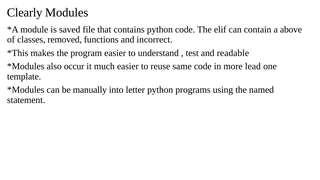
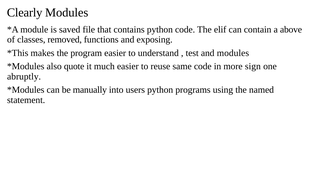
incorrect: incorrect -> exposing
and readable: readable -> modules
occur: occur -> quote
lead: lead -> sign
template: template -> abruptly
letter: letter -> users
